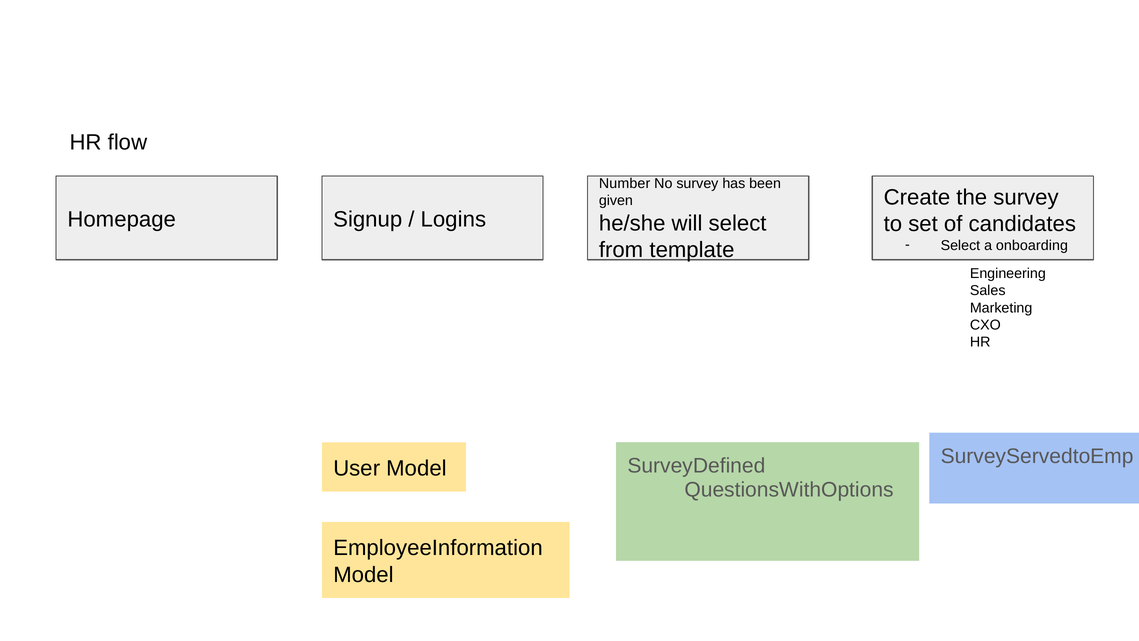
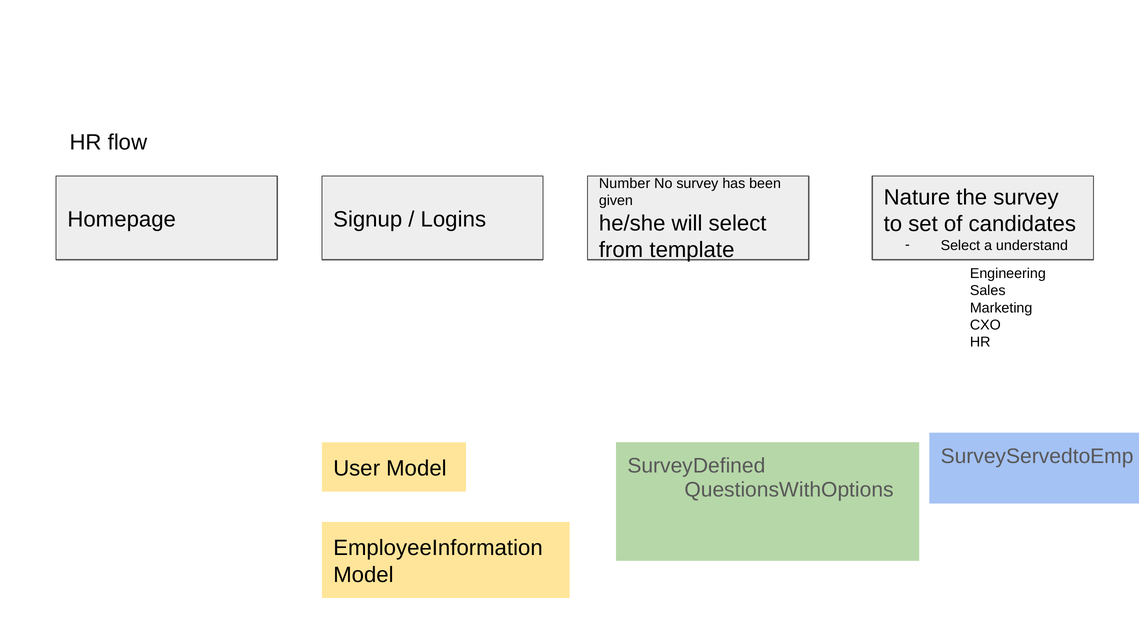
Create: Create -> Nature
onboarding: onboarding -> understand
